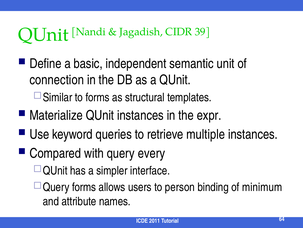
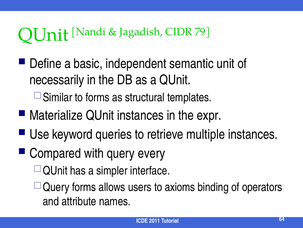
39: 39 -> 79
connection: connection -> necessarily
person: person -> axioms
minimum: minimum -> operators
